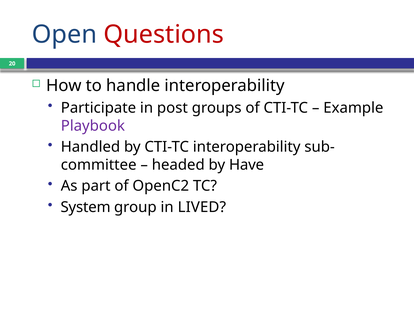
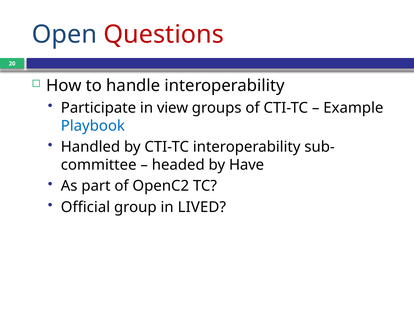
post: post -> view
Playbook colour: purple -> blue
System: System -> Official
